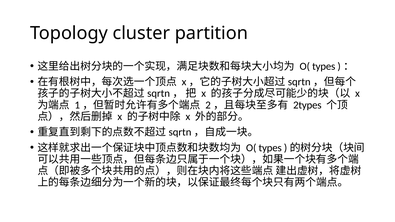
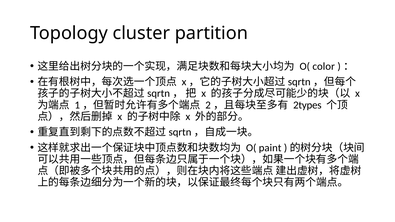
types at (324, 66): types -> color
types at (270, 148): types -> paint
